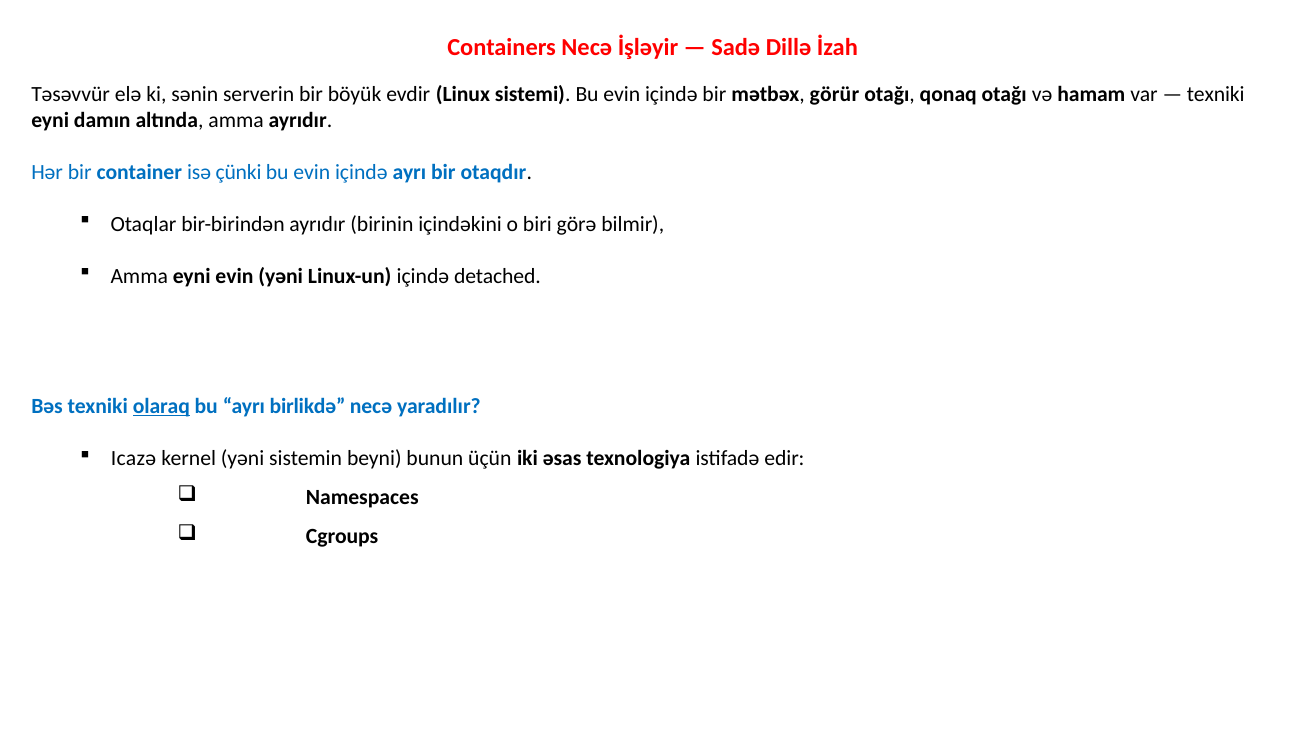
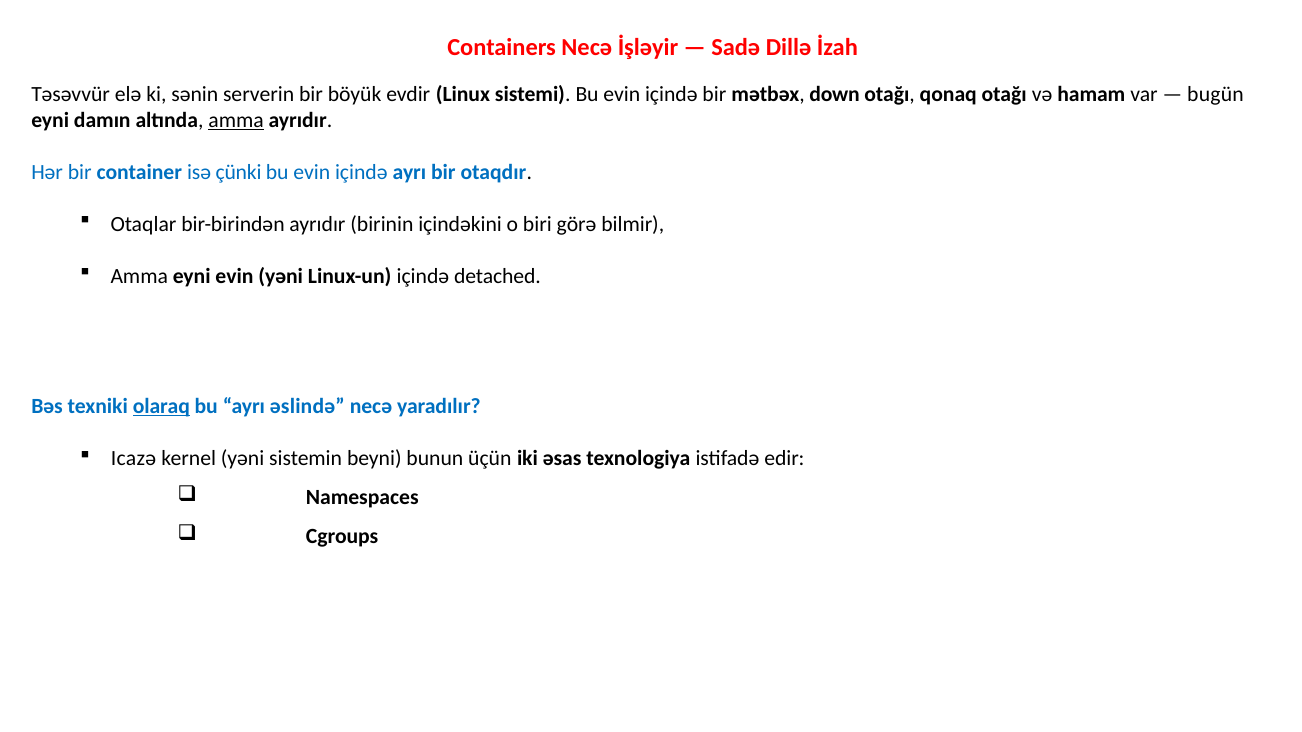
görür: görür -> down
texniki at (1216, 94): texniki -> bugün
amma at (236, 120) underline: none -> present
birlikdə: birlikdə -> əslində
